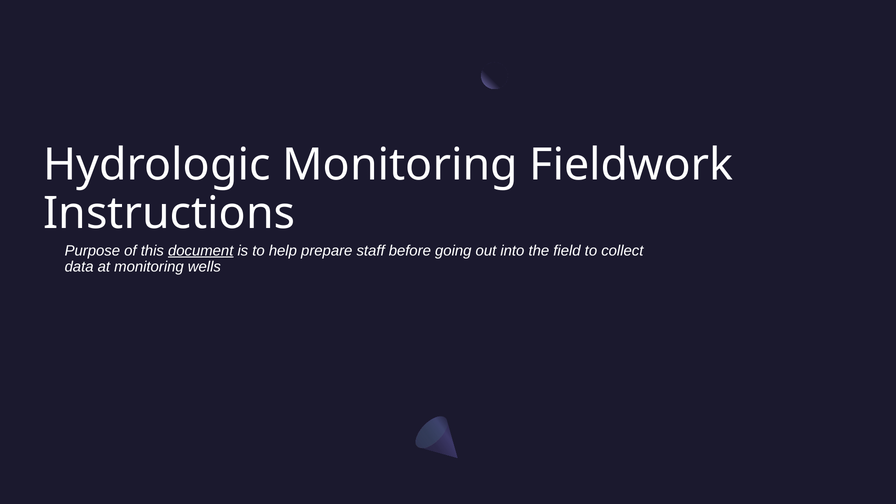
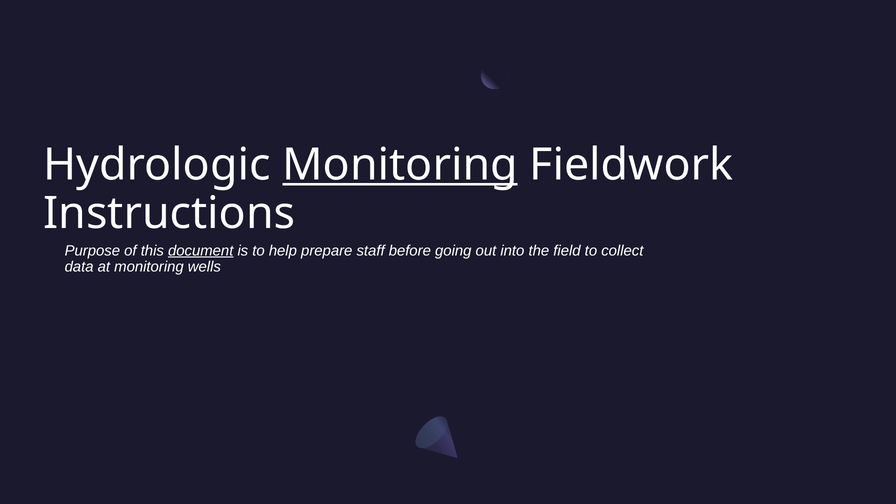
Monitoring at (400, 165) underline: none -> present
